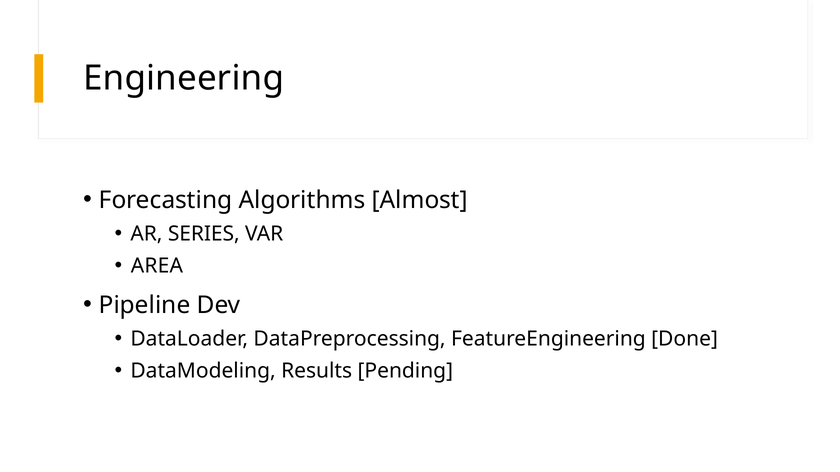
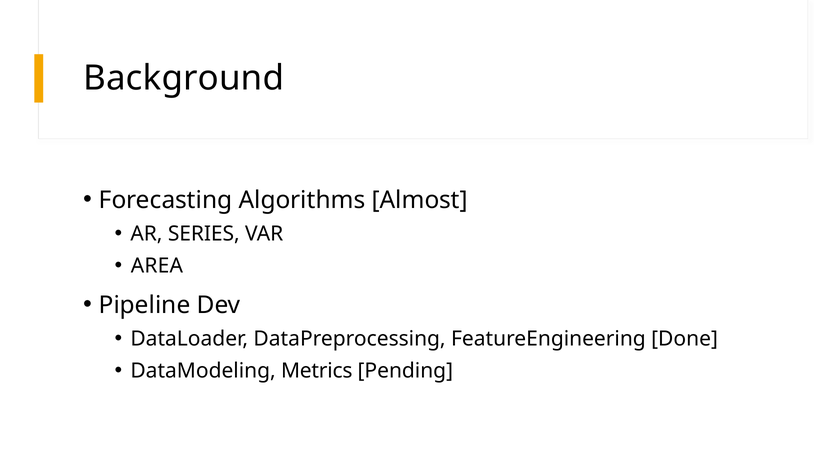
Engineering: Engineering -> Background
Results: Results -> Metrics
